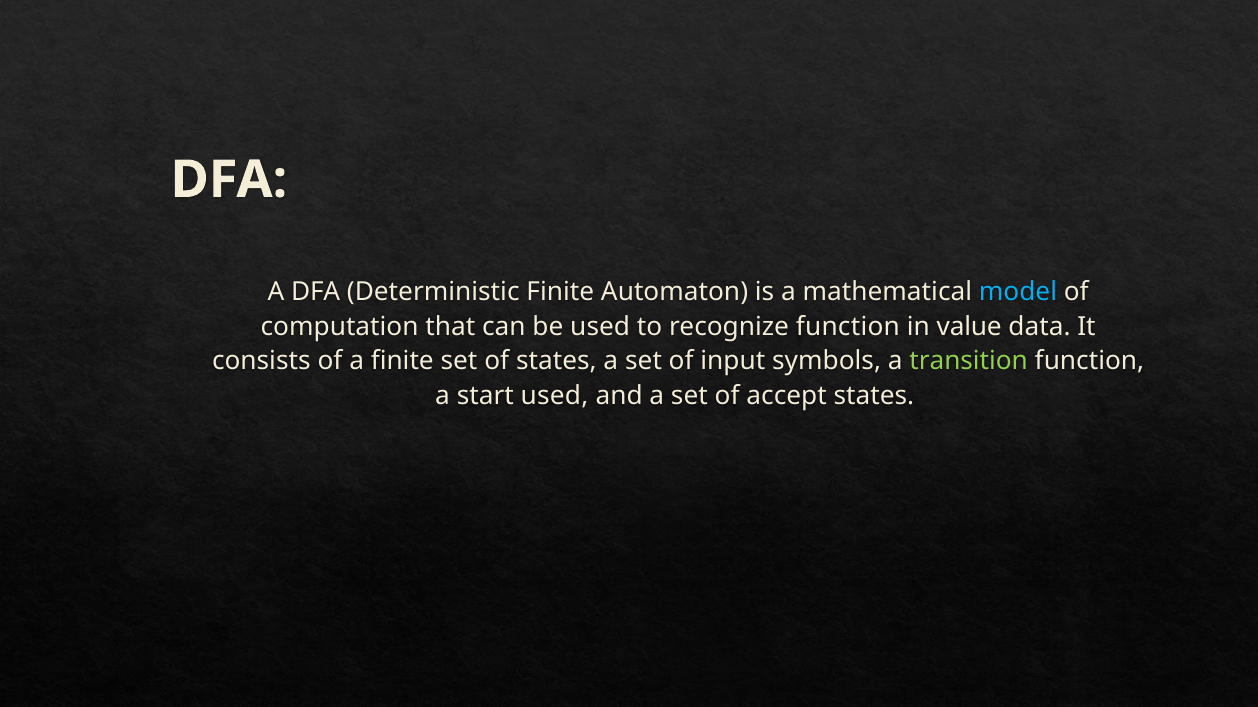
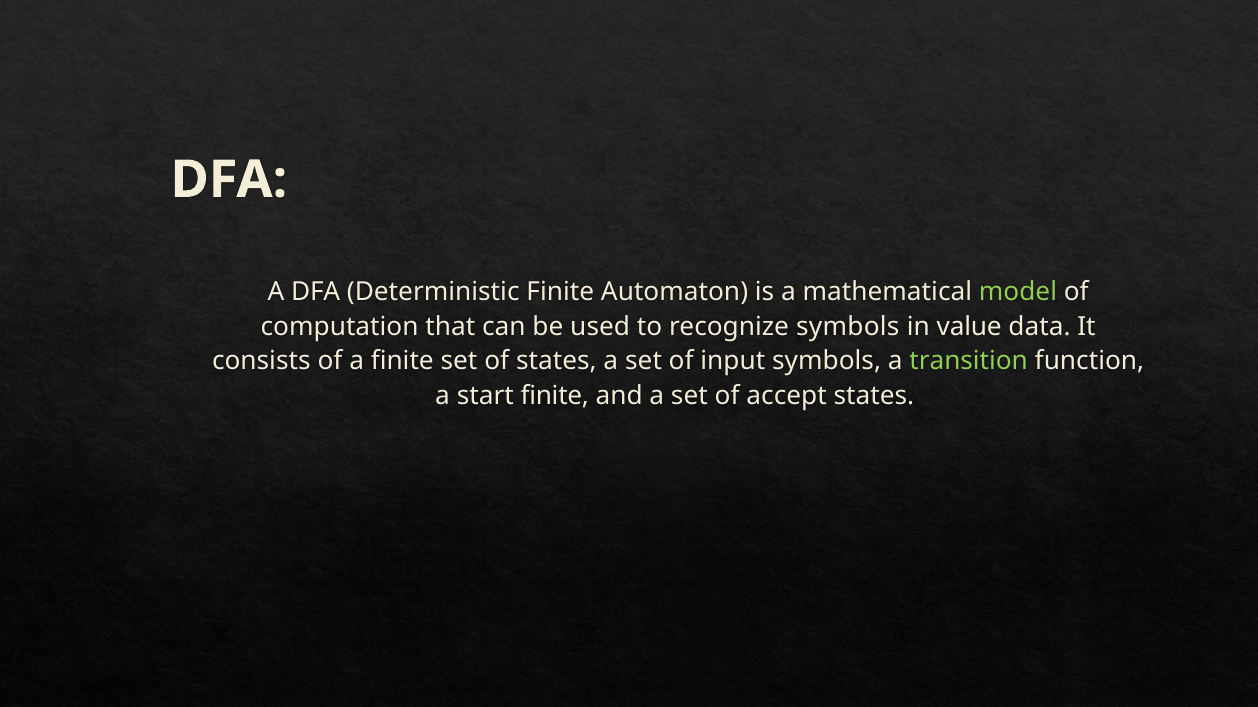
model colour: light blue -> light green
recognize function: function -> symbols
start used: used -> finite
